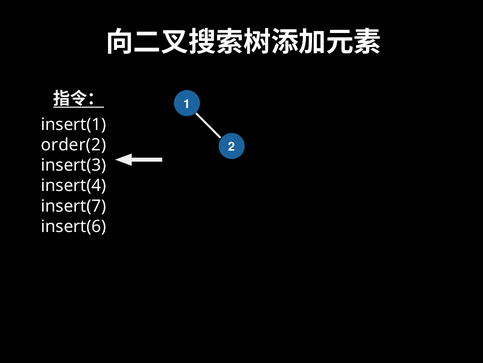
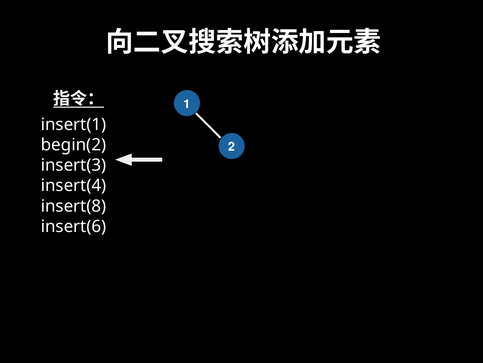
order(2: order(2 -> begin(2
insert(7: insert(7 -> insert(8
